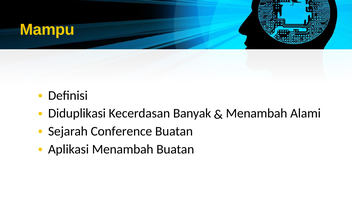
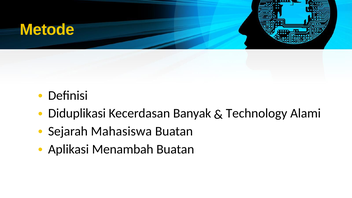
Mampu: Mampu -> Metode
Menambah at (257, 113): Menambah -> Technology
Conference: Conference -> Mahasiswa
